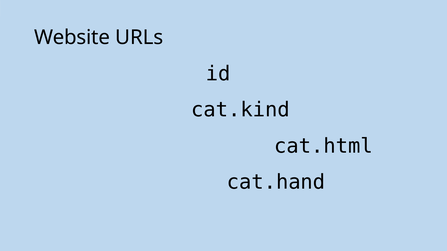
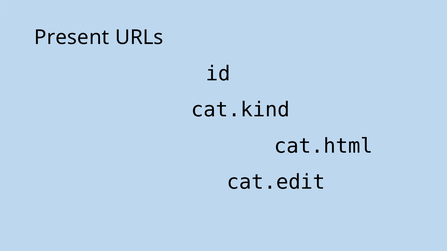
Website: Website -> Present
cat.hand: cat.hand -> cat.edit
